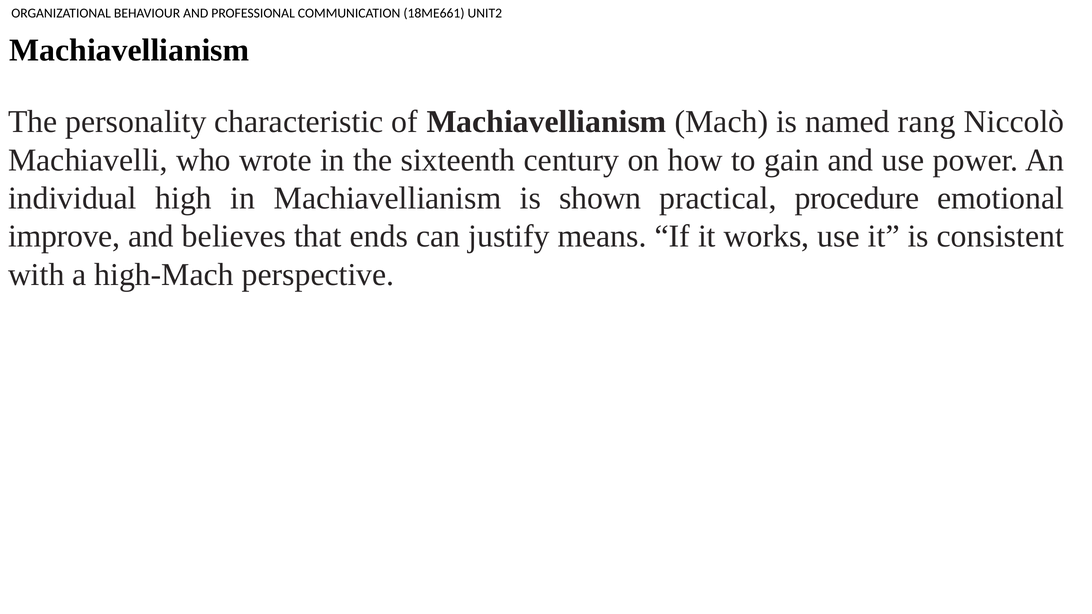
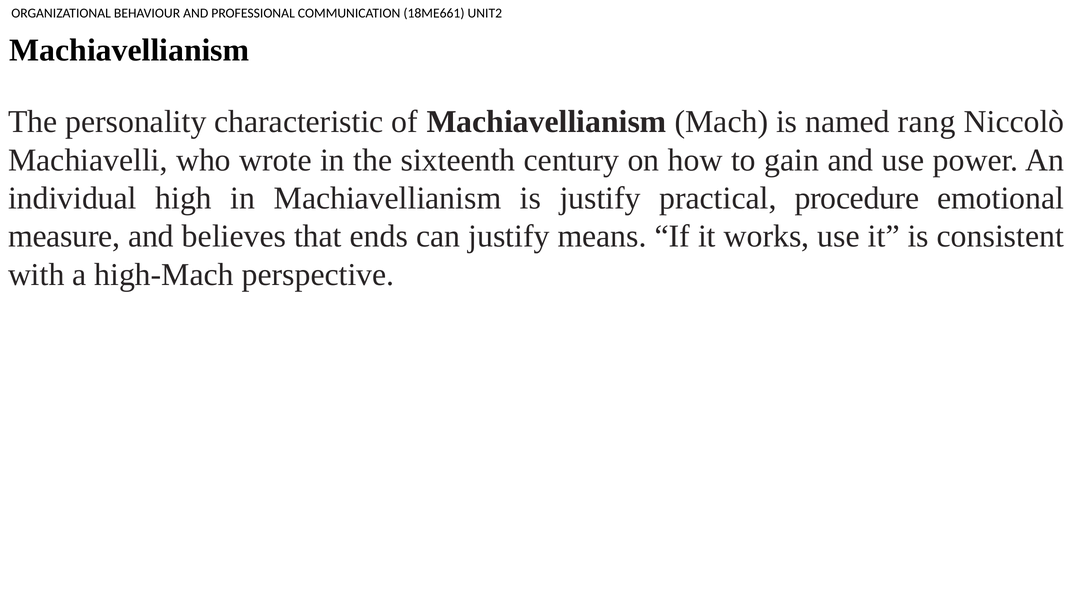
is shown: shown -> justify
improve: improve -> measure
